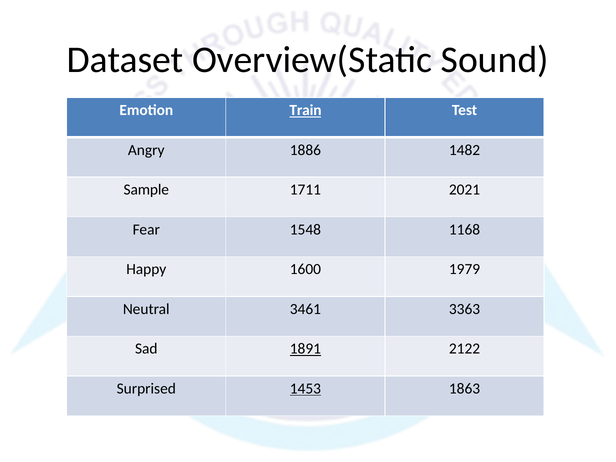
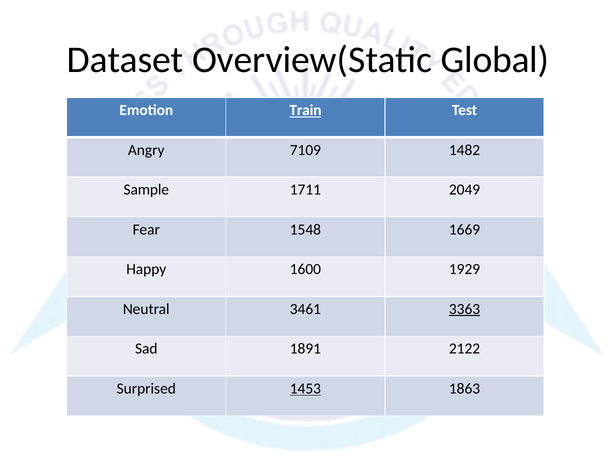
Sound: Sound -> Global
1886: 1886 -> 7109
2021: 2021 -> 2049
1168: 1168 -> 1669
1979: 1979 -> 1929
3363 underline: none -> present
1891 underline: present -> none
